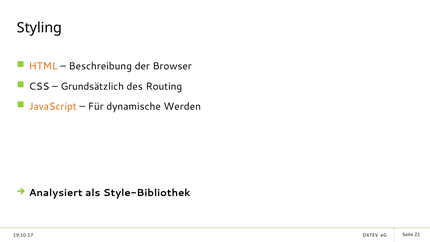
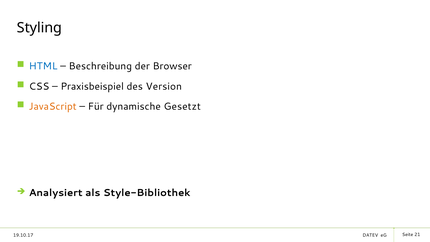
HTML colour: orange -> blue
Grundsätzlich: Grundsätzlich -> Praxisbeispiel
Routing: Routing -> Version
Werden: Werden -> Gesetzt
